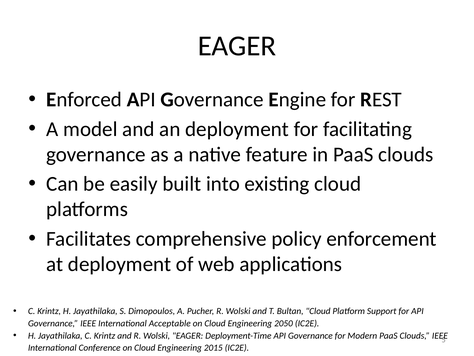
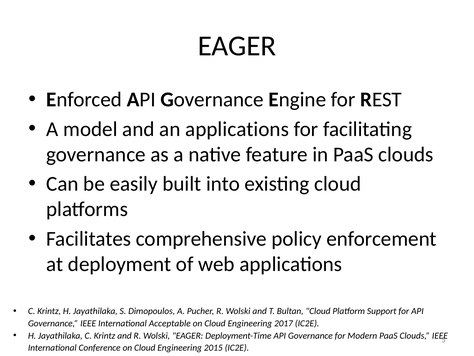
an deployment: deployment -> applications
2050: 2050 -> 2017
